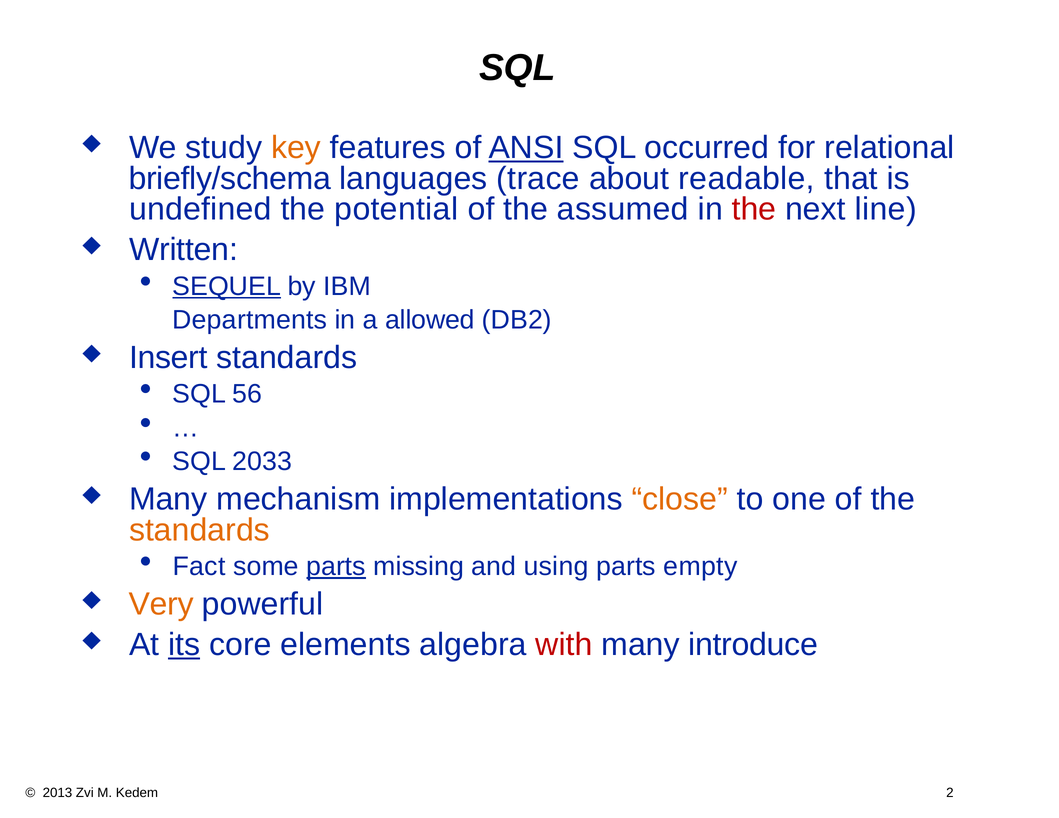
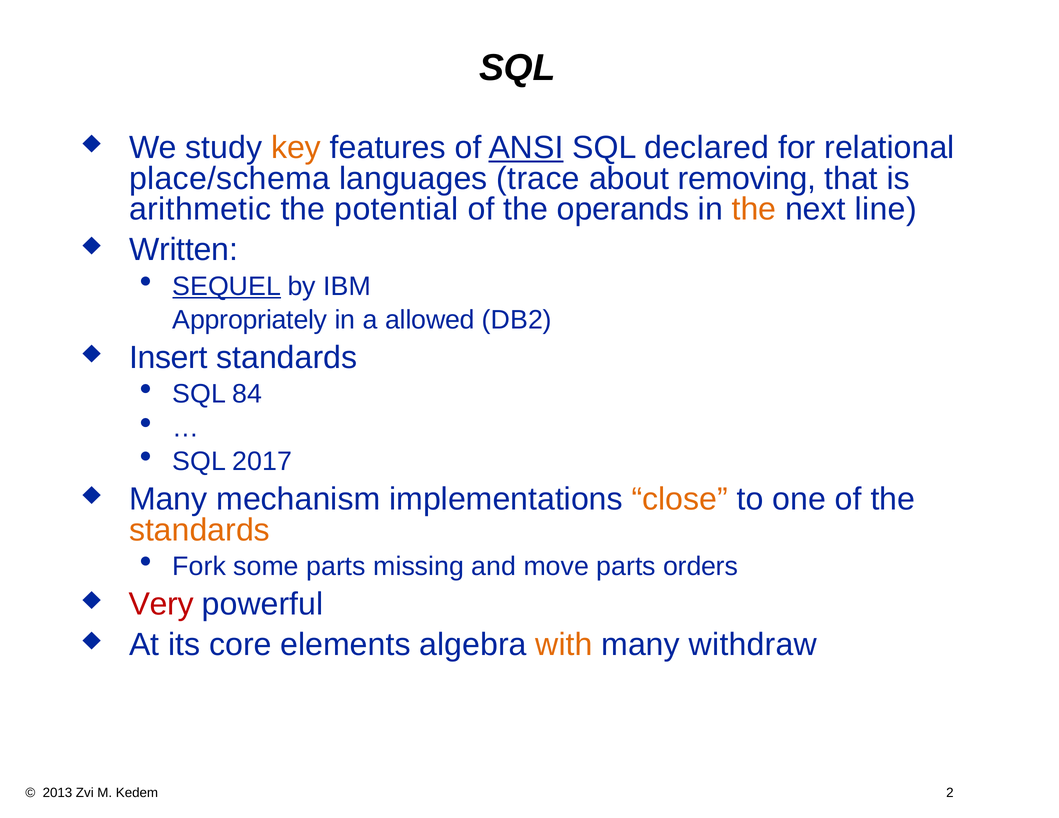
occurred: occurred -> declared
briefly/schema: briefly/schema -> place/schema
readable: readable -> removing
undefined: undefined -> arithmetic
assumed: assumed -> operands
the at (754, 209) colour: red -> orange
Departments: Departments -> Appropriately
56: 56 -> 84
2033: 2033 -> 2017
Fact: Fact -> Fork
parts at (336, 567) underline: present -> none
using: using -> move
empty: empty -> orders
Very colour: orange -> red
its underline: present -> none
with colour: red -> orange
introduce: introduce -> withdraw
